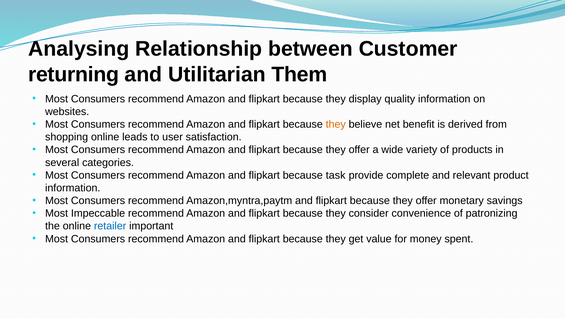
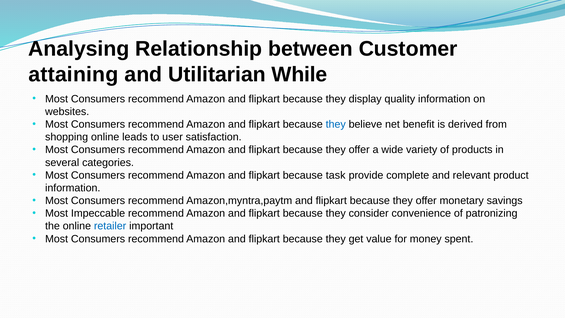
returning: returning -> attaining
Them: Them -> While
they at (336, 124) colour: orange -> blue
